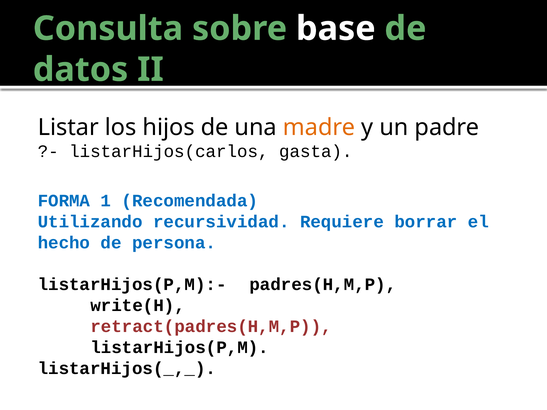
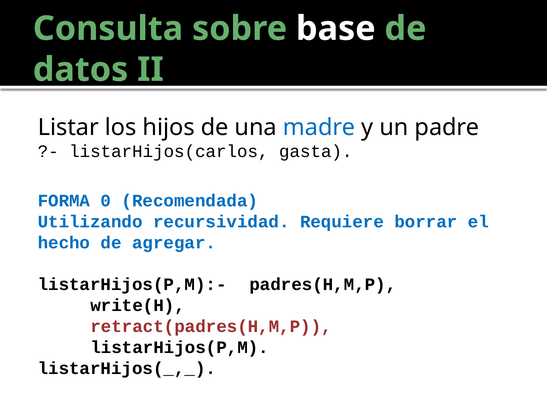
madre colour: orange -> blue
1: 1 -> 0
persona: persona -> agregar
